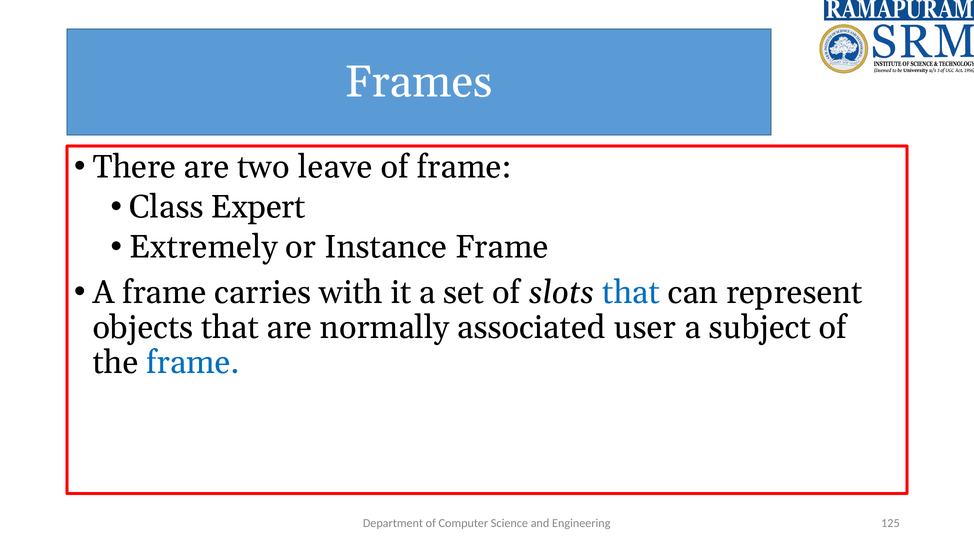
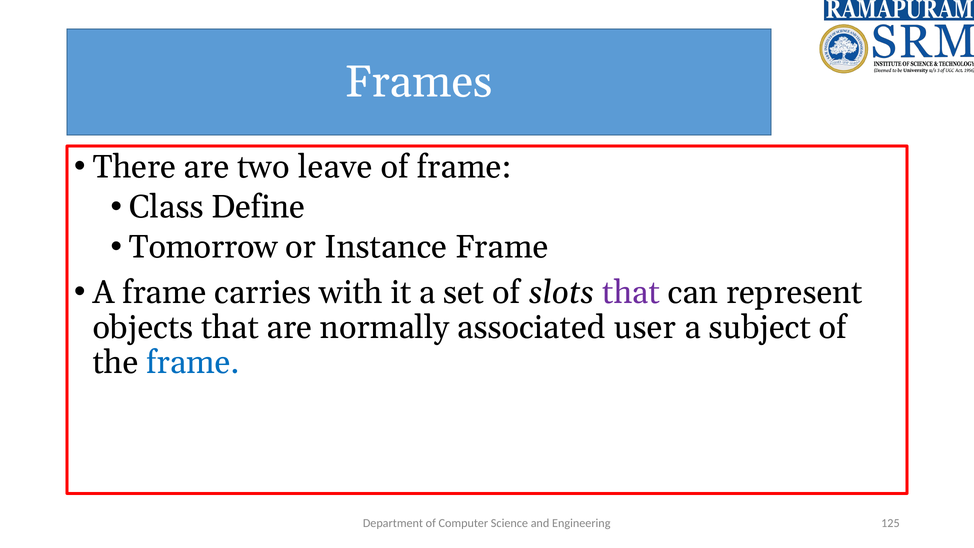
Expert: Expert -> Define
Extremely: Extremely -> Tomorrow
that at (631, 292) colour: blue -> purple
